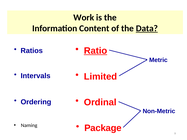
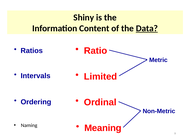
Work: Work -> Shiny
Ratio underline: present -> none
Package: Package -> Meaning
